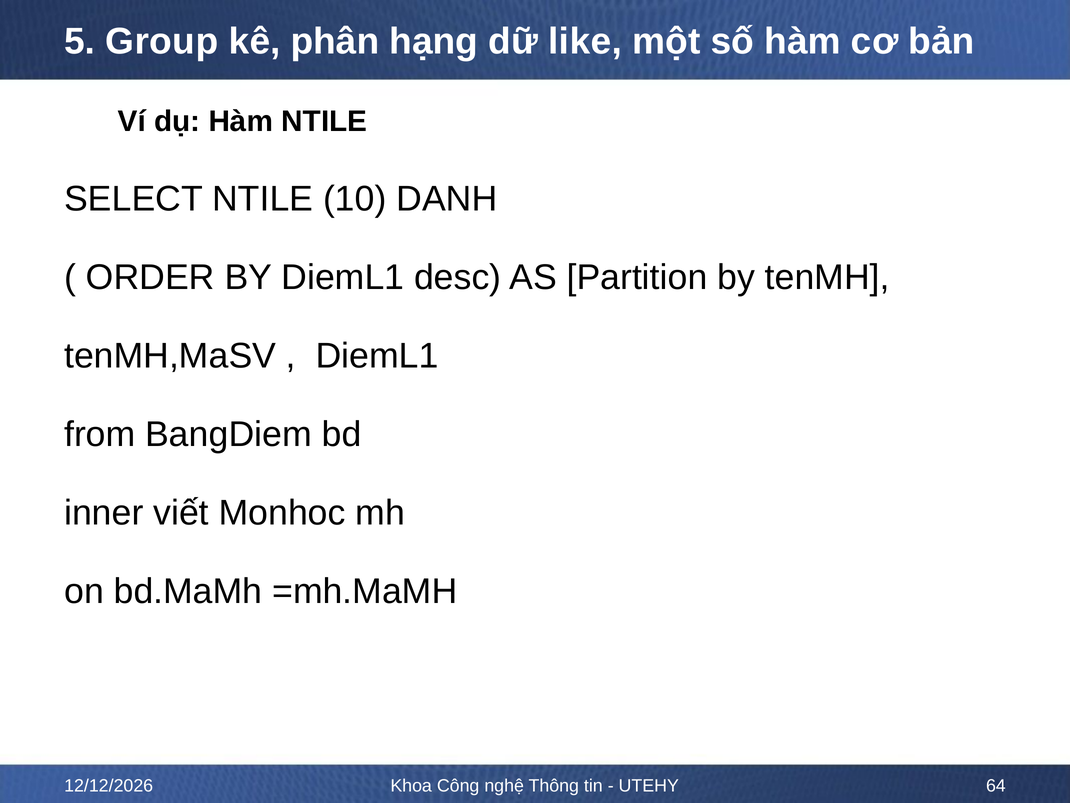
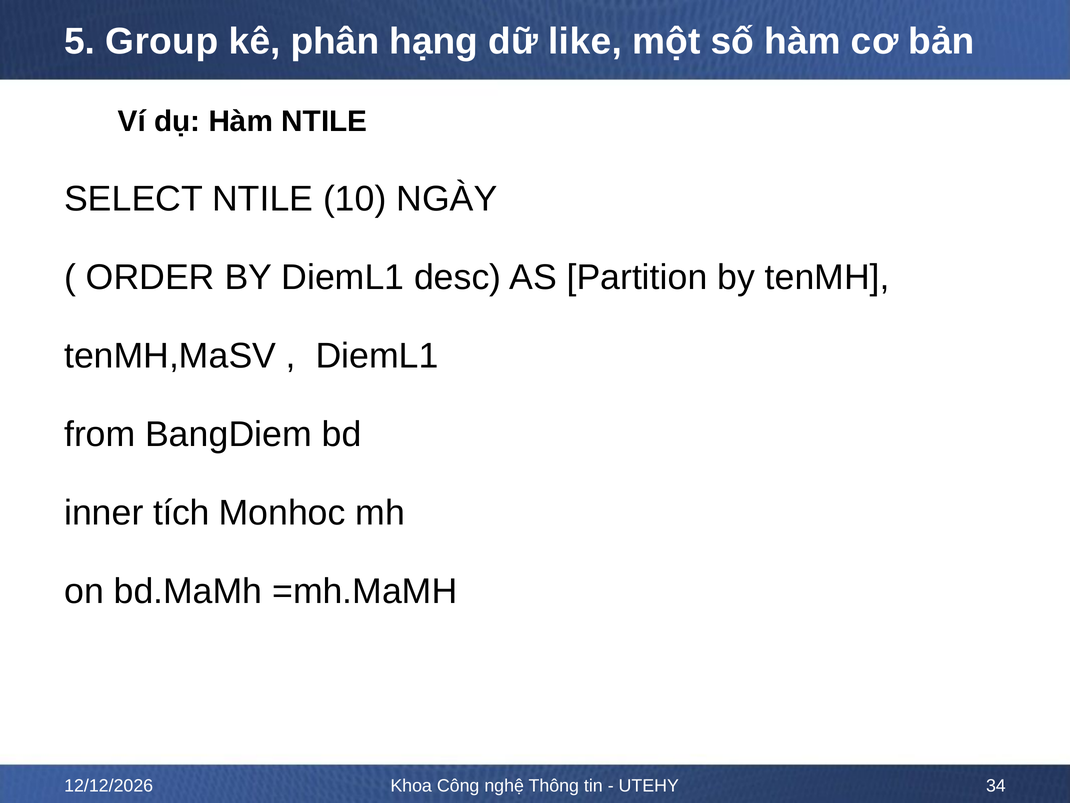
DANH: DANH -> NGÀY
viết: viết -> tích
64: 64 -> 34
